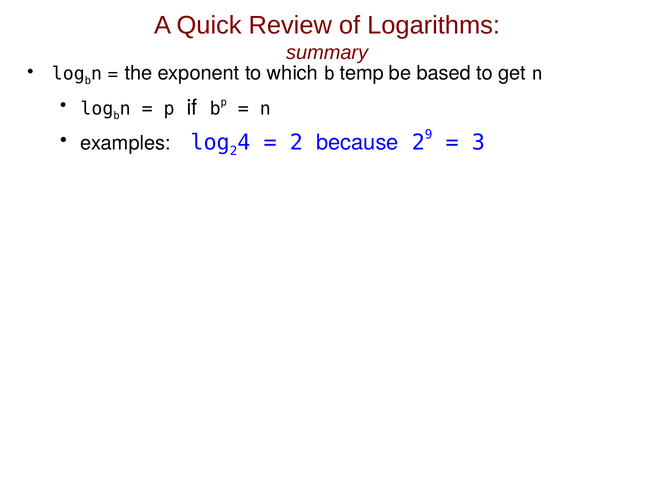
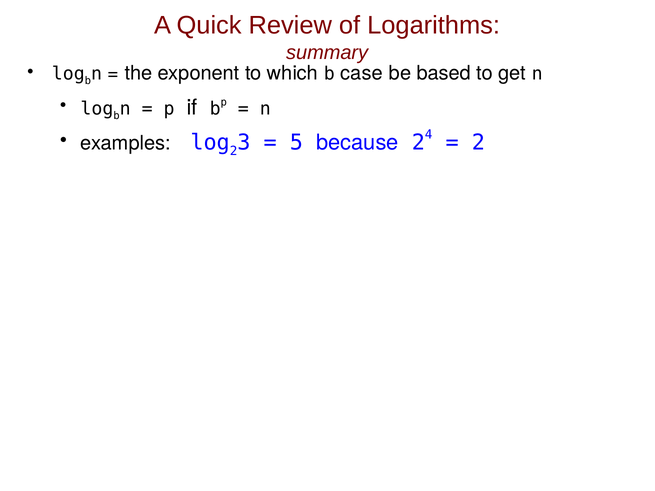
temp: temp -> case
4: 4 -> 3
2 at (296, 143): 2 -> 5
9: 9 -> 4
3 at (478, 143): 3 -> 2
